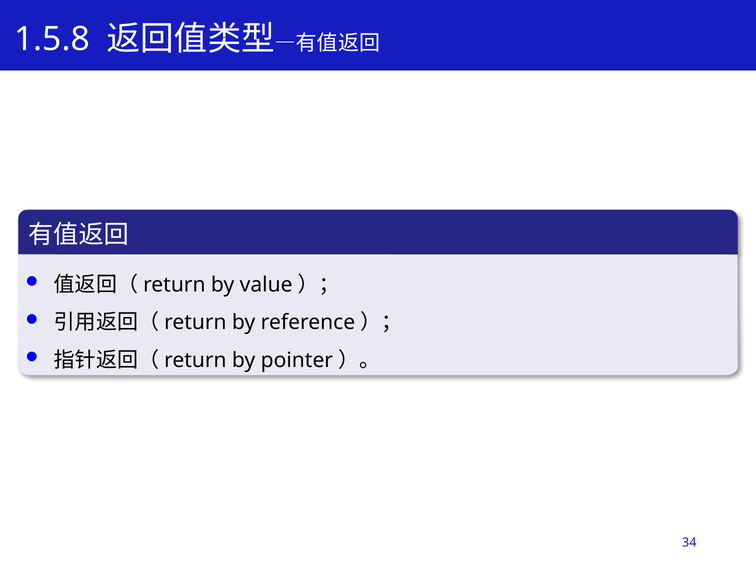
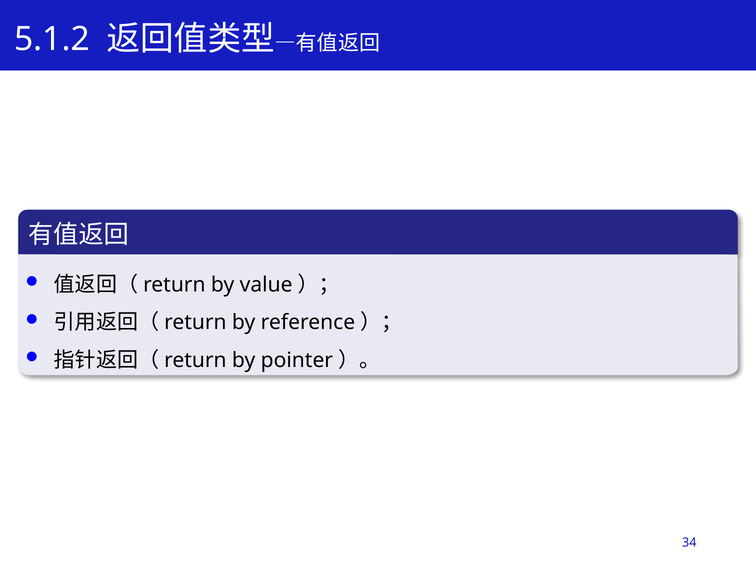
1.5.8: 1.5.8 -> 5.1.2
